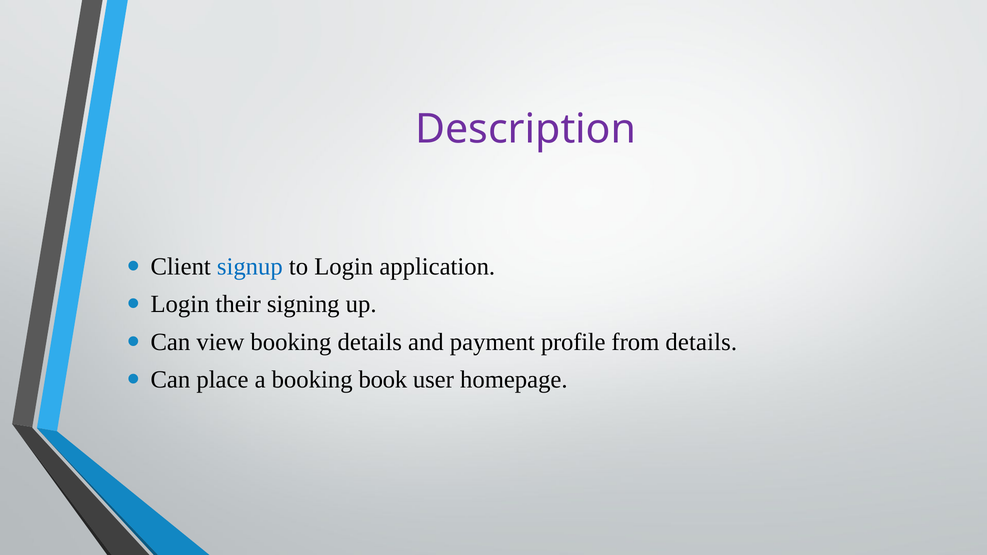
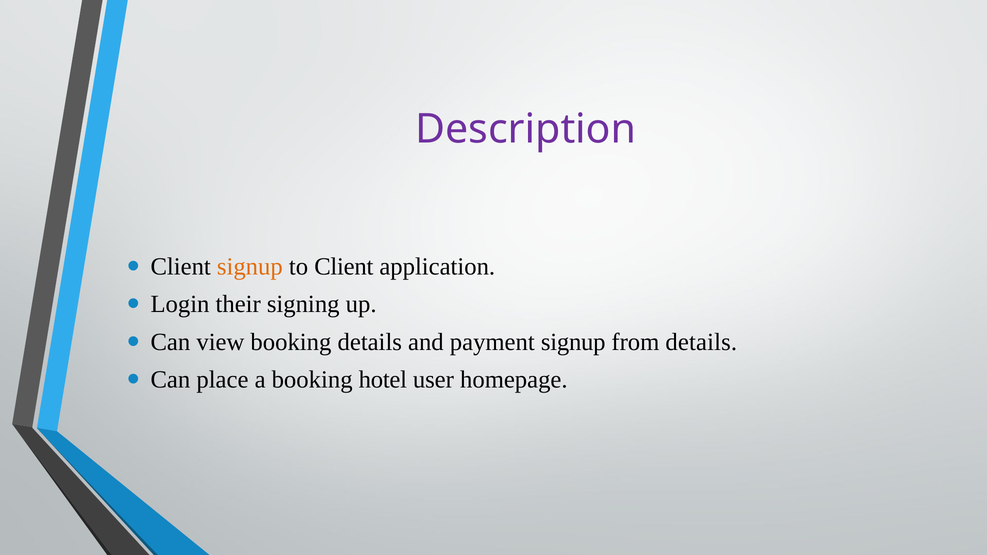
signup at (250, 267) colour: blue -> orange
to Login: Login -> Client
payment profile: profile -> signup
book: book -> hotel
